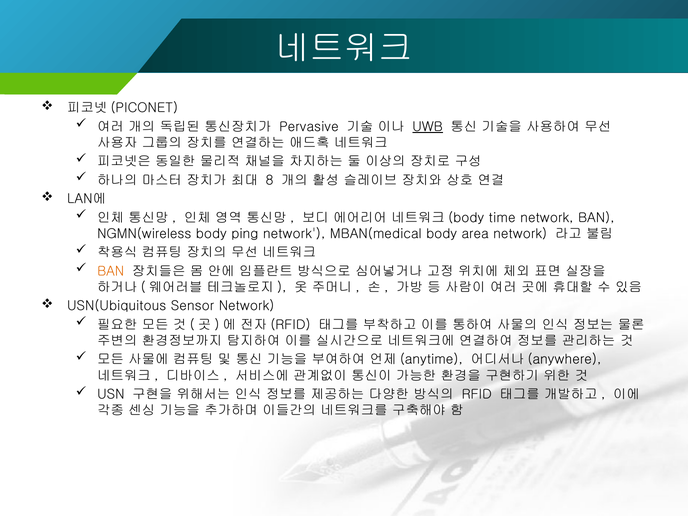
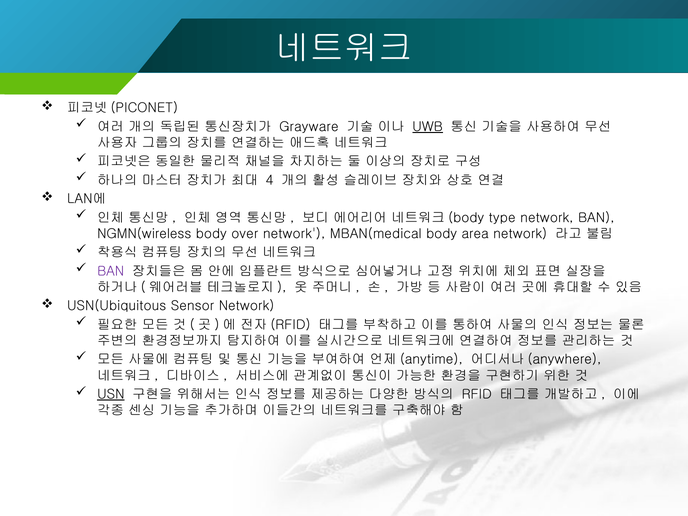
Pervasive: Pervasive -> Grayware
8: 8 -> 4
time: time -> type
ping: ping -> over
BAN at (111, 271) colour: orange -> purple
USN underline: none -> present
